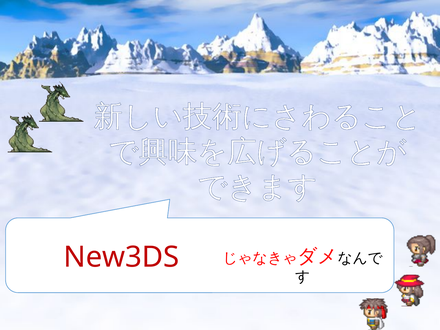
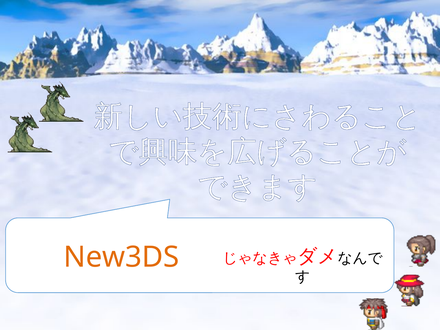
New3DS colour: red -> orange
